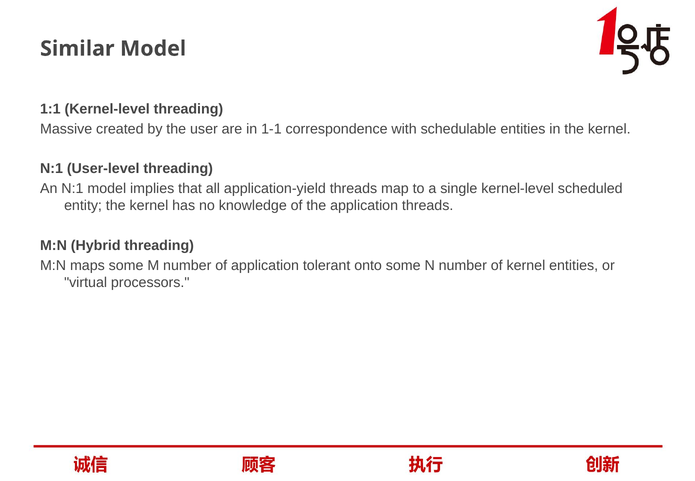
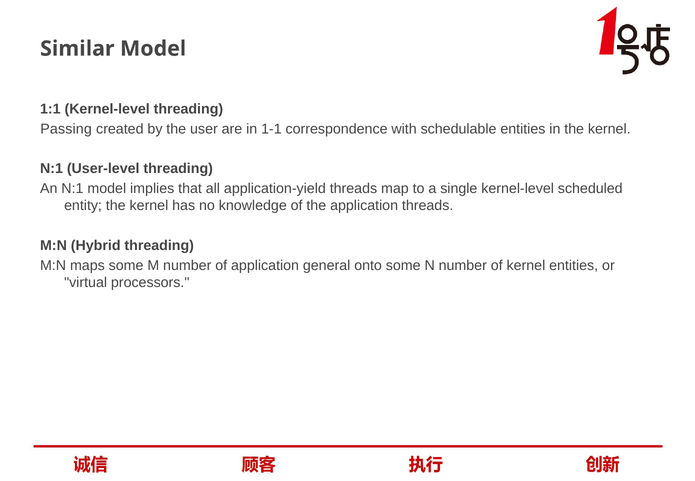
Massive: Massive -> Passing
tolerant: tolerant -> general
